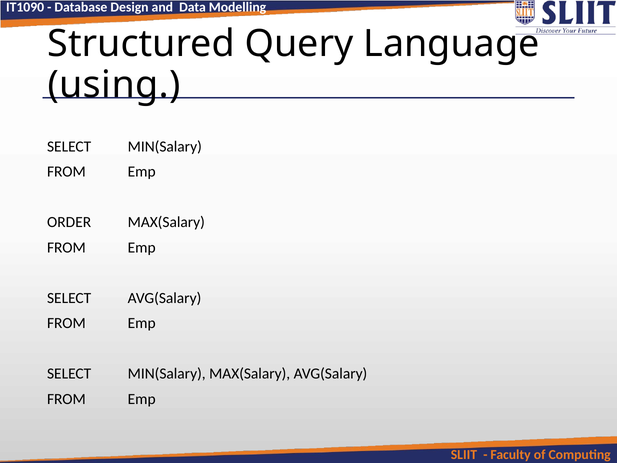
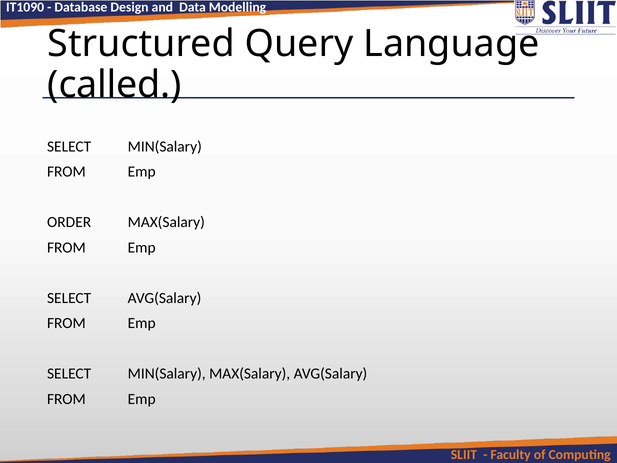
using: using -> called
